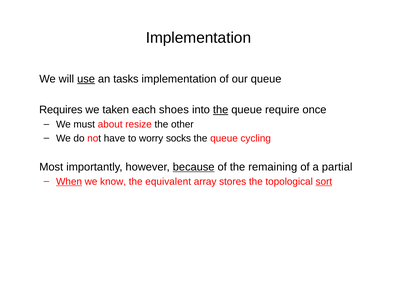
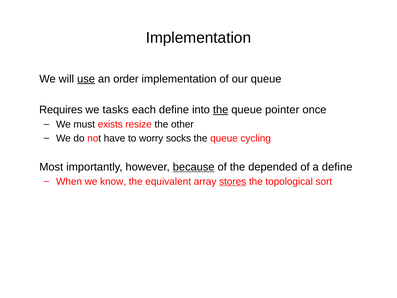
tasks: tasks -> order
taken: taken -> tasks
each shoes: shoes -> define
require: require -> pointer
about: about -> exists
remaining: remaining -> depended
a partial: partial -> define
When underline: present -> none
stores underline: none -> present
sort underline: present -> none
